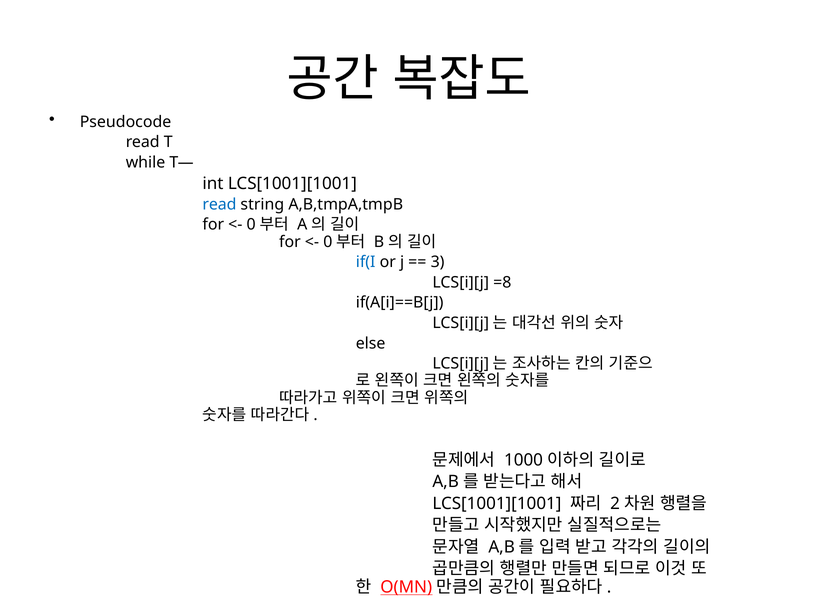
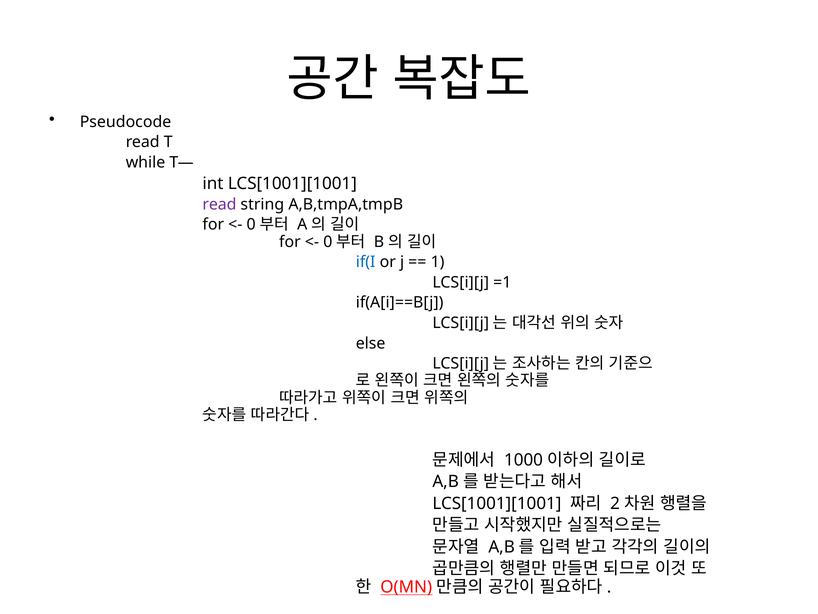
read at (219, 204) colour: blue -> purple
3: 3 -> 1
=8: =8 -> =1
